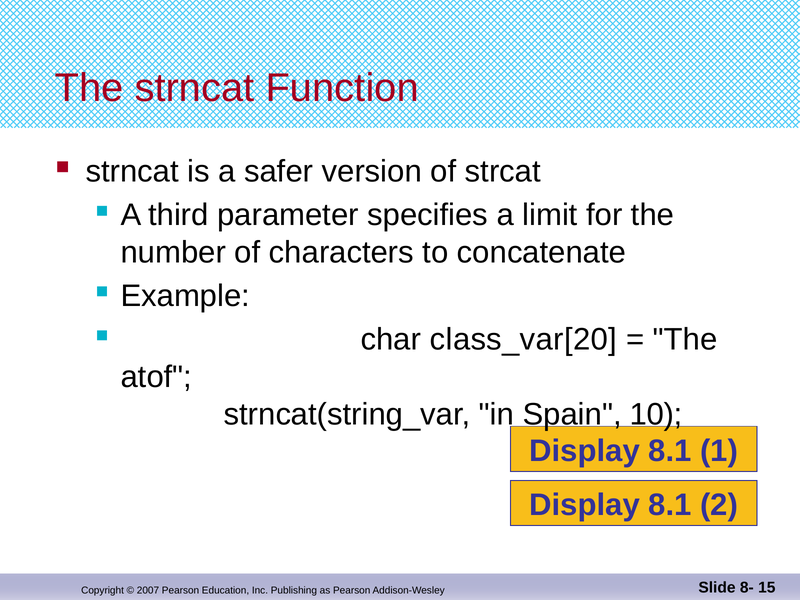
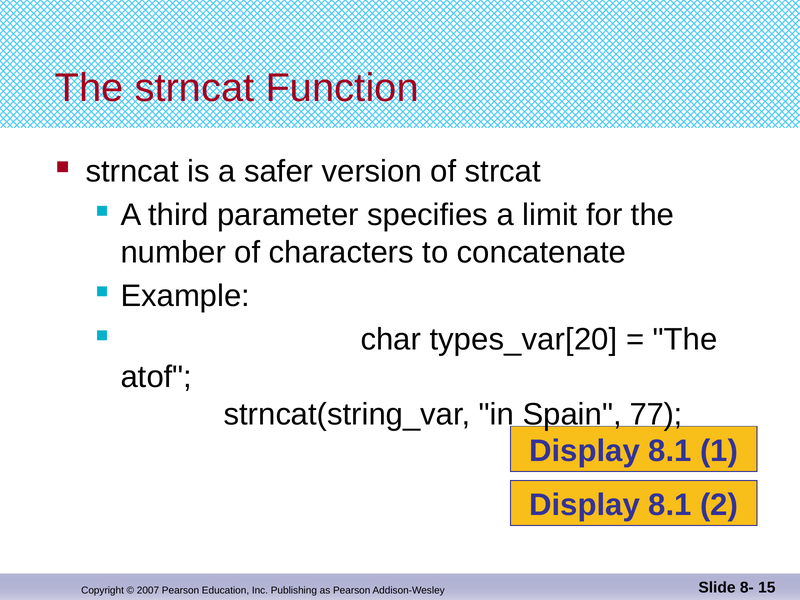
class_var[20: class_var[20 -> types_var[20
10: 10 -> 77
